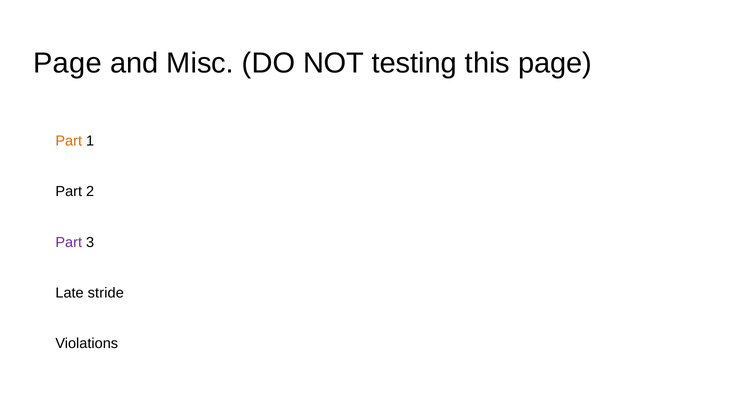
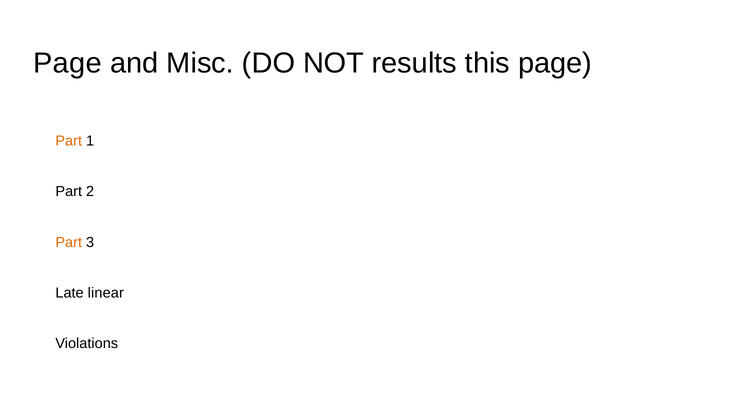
testing: testing -> results
Part at (69, 243) colour: purple -> orange
stride: stride -> linear
